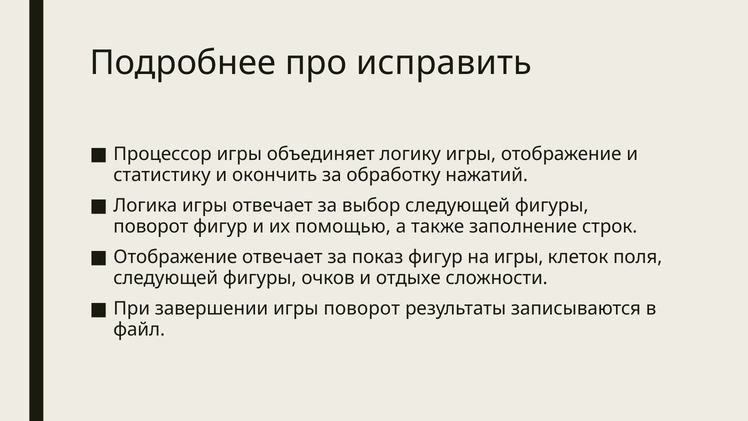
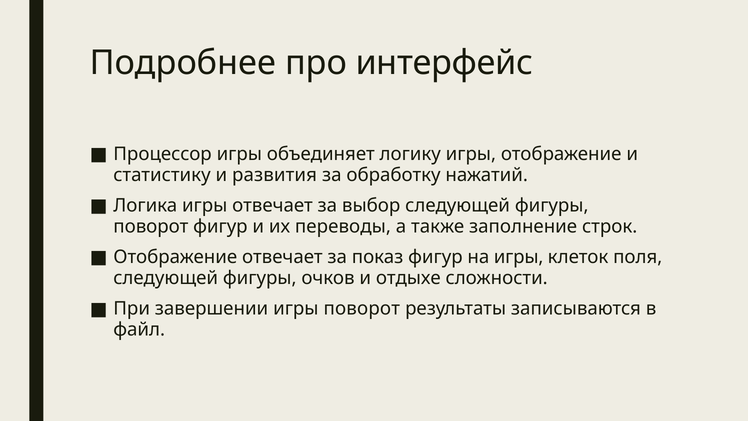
исправить: исправить -> интерфейс
окончить: окончить -> развития
помощью: помощью -> переводы
